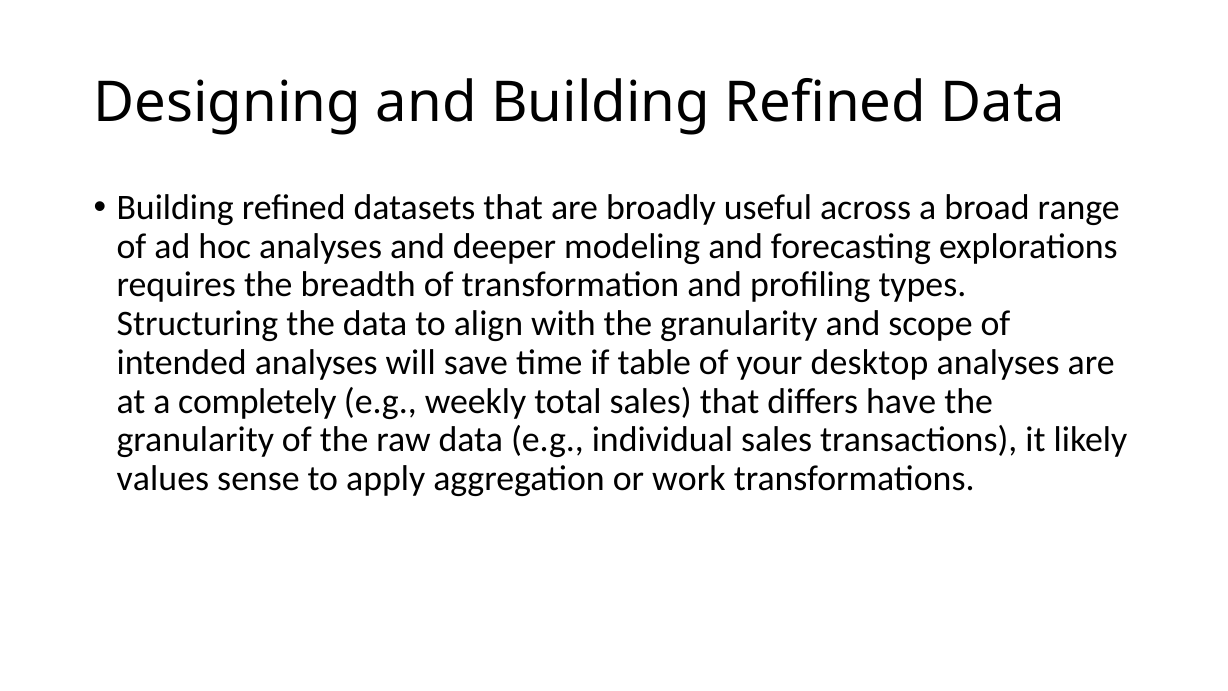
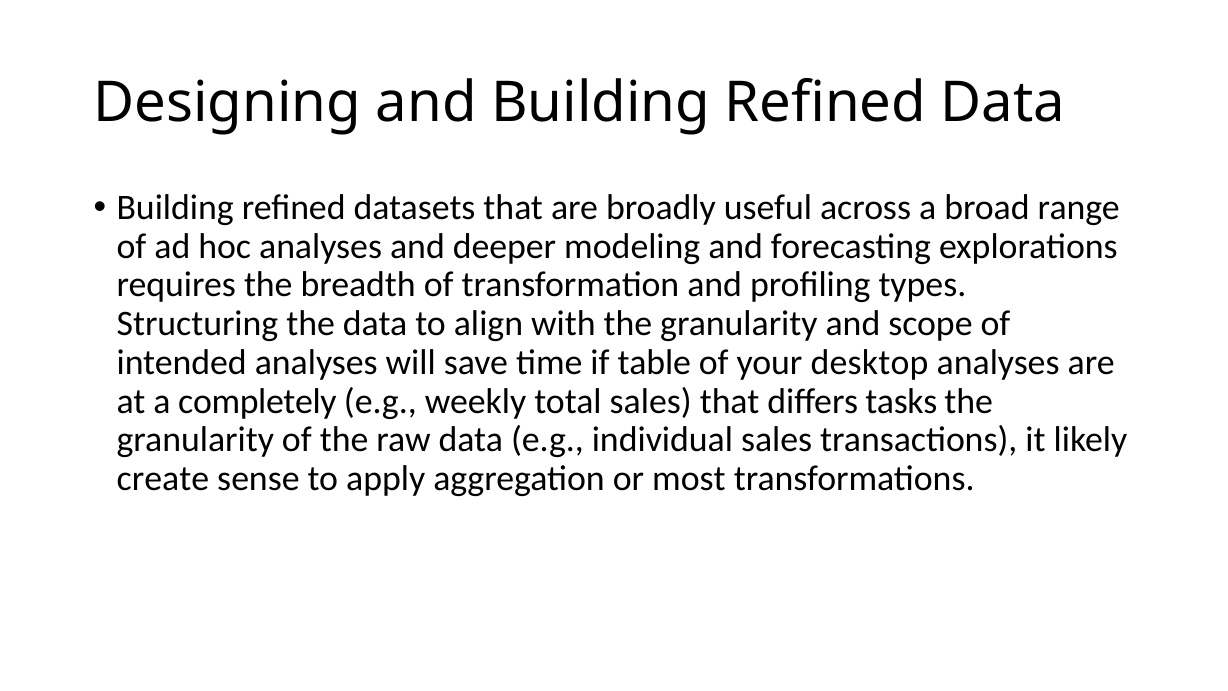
have: have -> tasks
values: values -> create
work: work -> most
